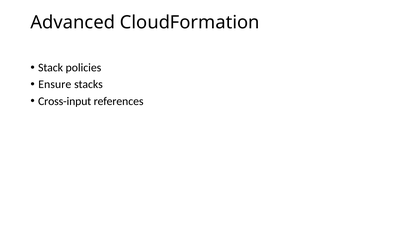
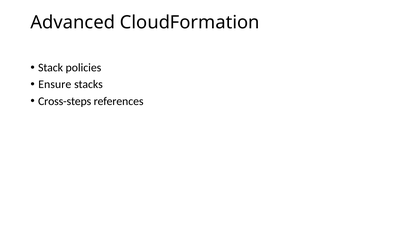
Cross-input: Cross-input -> Cross-steps
